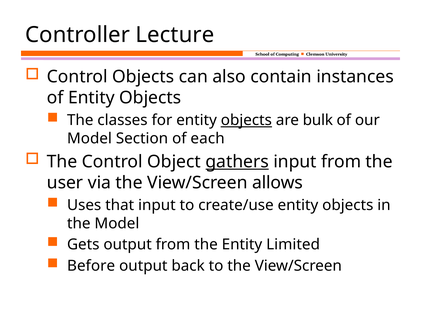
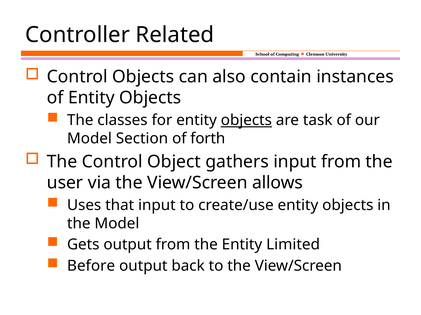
Lecture: Lecture -> Related
bulk: bulk -> task
each: each -> forth
gathers underline: present -> none
